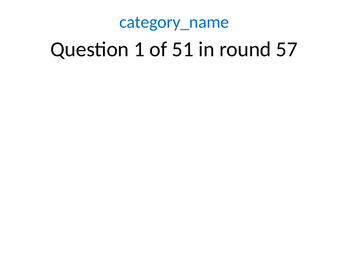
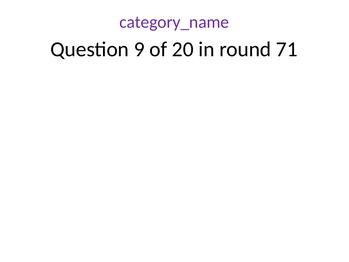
category_name colour: blue -> purple
1: 1 -> 9
51: 51 -> 20
57: 57 -> 71
